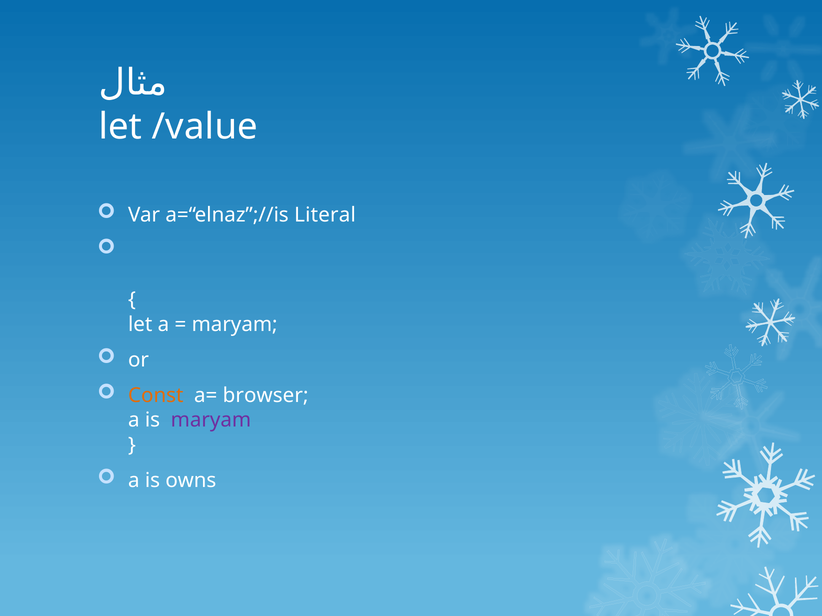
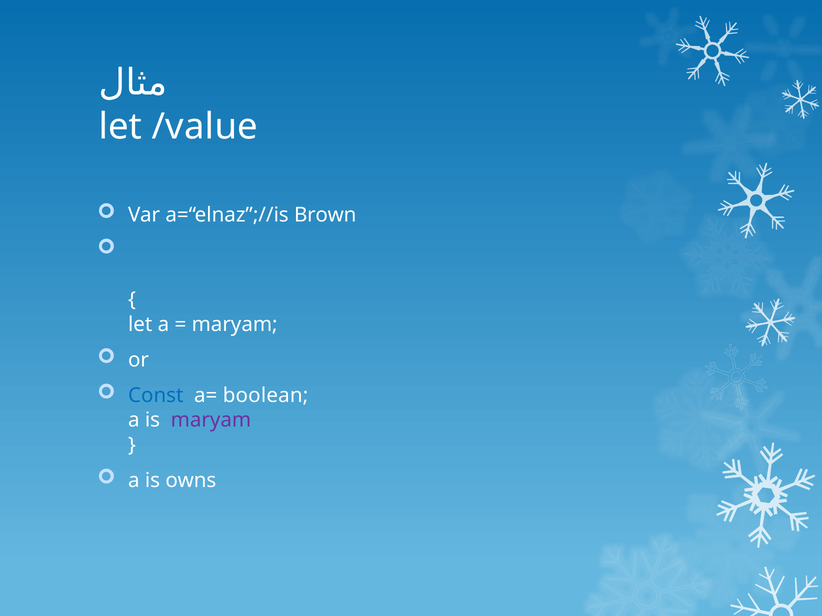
Literal: Literal -> Brown
Const colour: orange -> blue
browser: browser -> boolean
